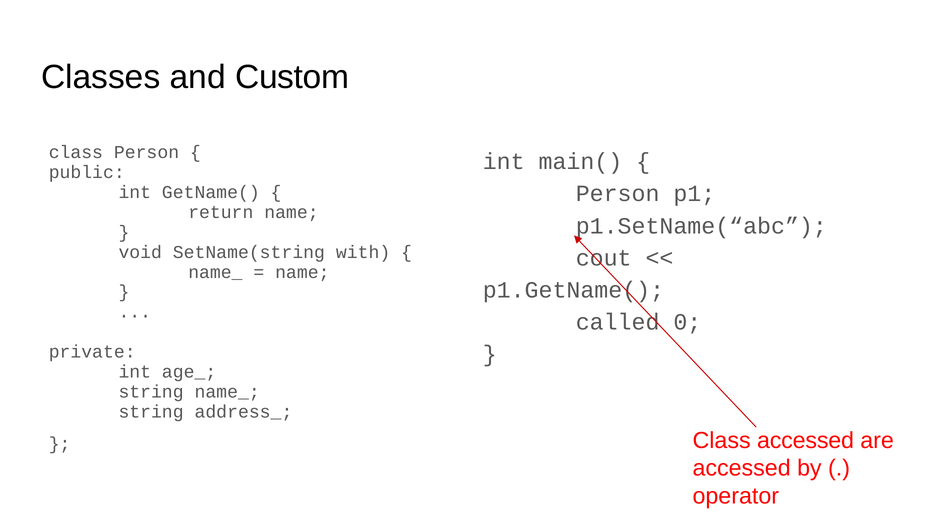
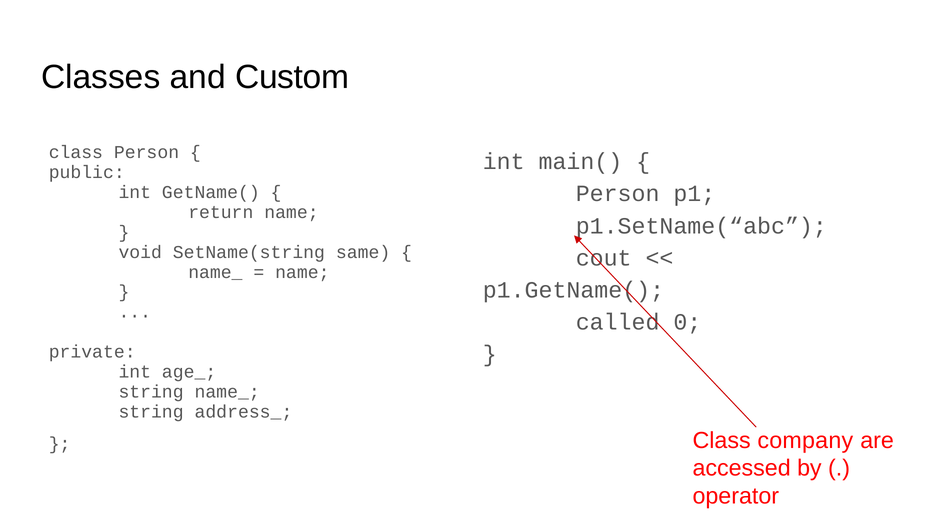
with: with -> same
Class accessed: accessed -> company
